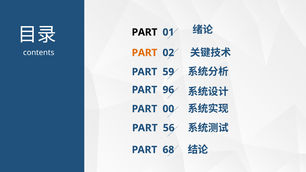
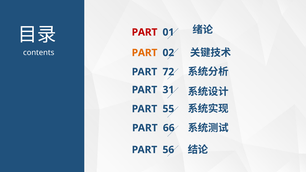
PART at (145, 32) colour: black -> red
59: 59 -> 72
96: 96 -> 31
00: 00 -> 55
56: 56 -> 66
68: 68 -> 56
